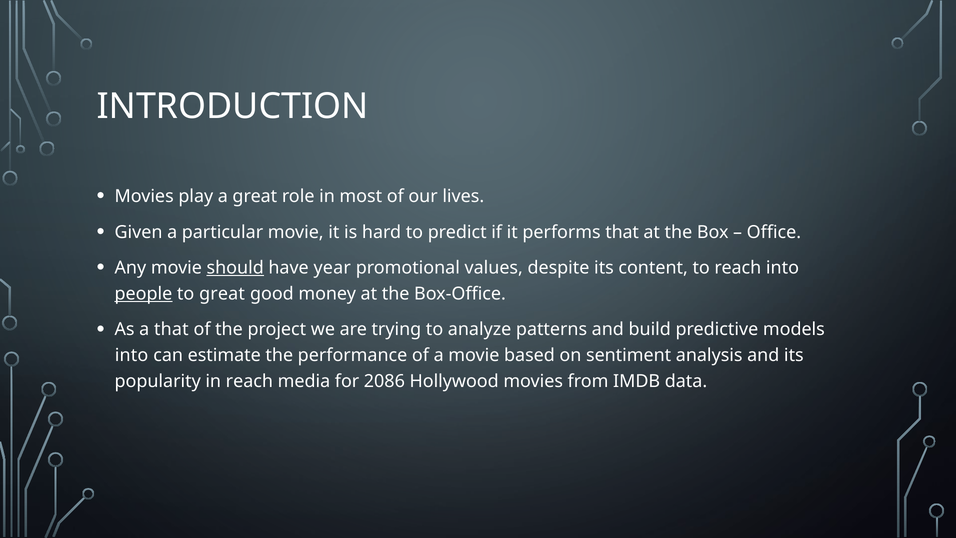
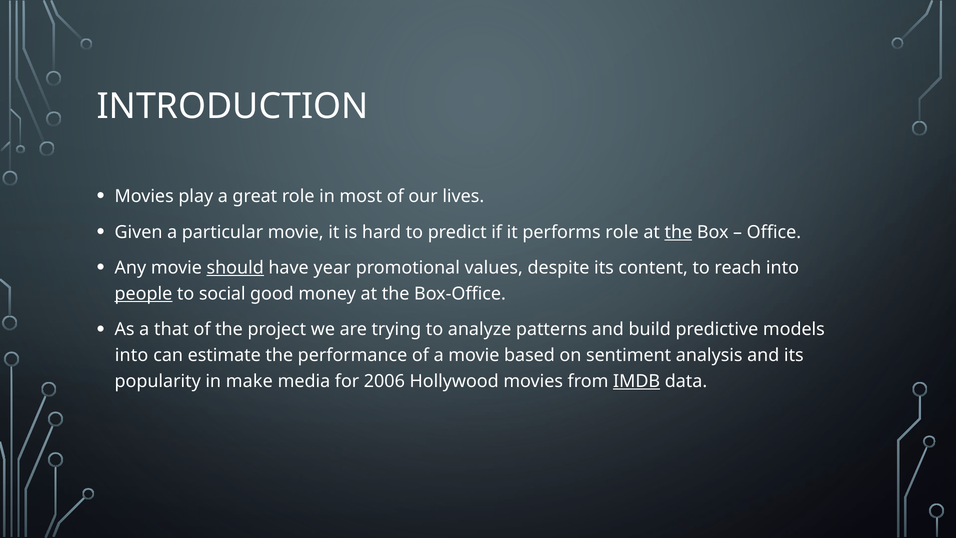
performs that: that -> role
the at (678, 232) underline: none -> present
to great: great -> social
in reach: reach -> make
2086: 2086 -> 2006
IMDB underline: none -> present
